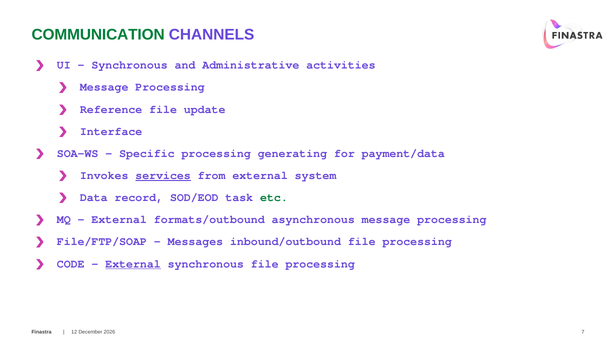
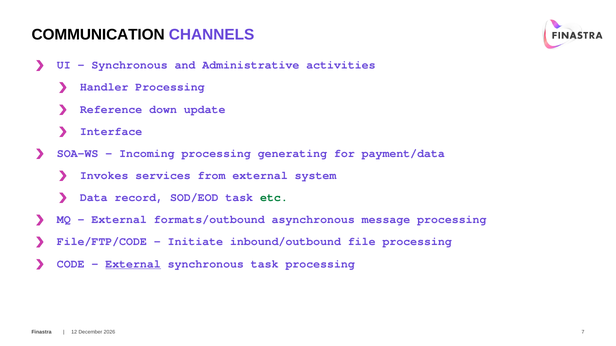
COMMUNICATION colour: green -> black
Message at (104, 87): Message -> Handler
Reference file: file -> down
Specific: Specific -> Incoming
services underline: present -> none
File/FTP/SOAP: File/FTP/SOAP -> File/FTP/CODE
Messages: Messages -> Initiate
synchronous file: file -> task
